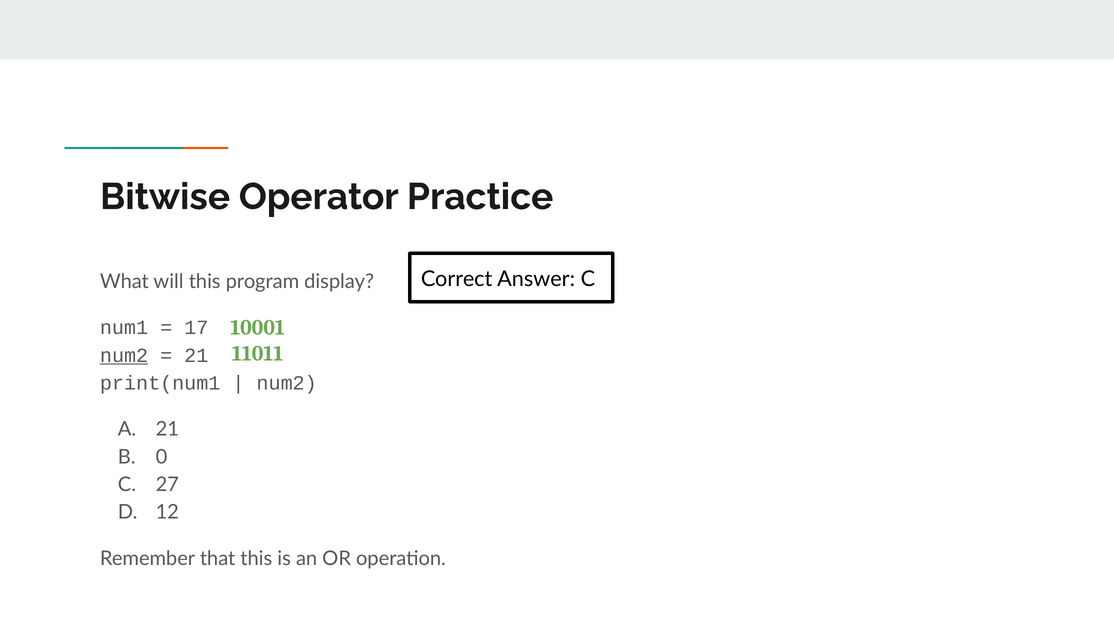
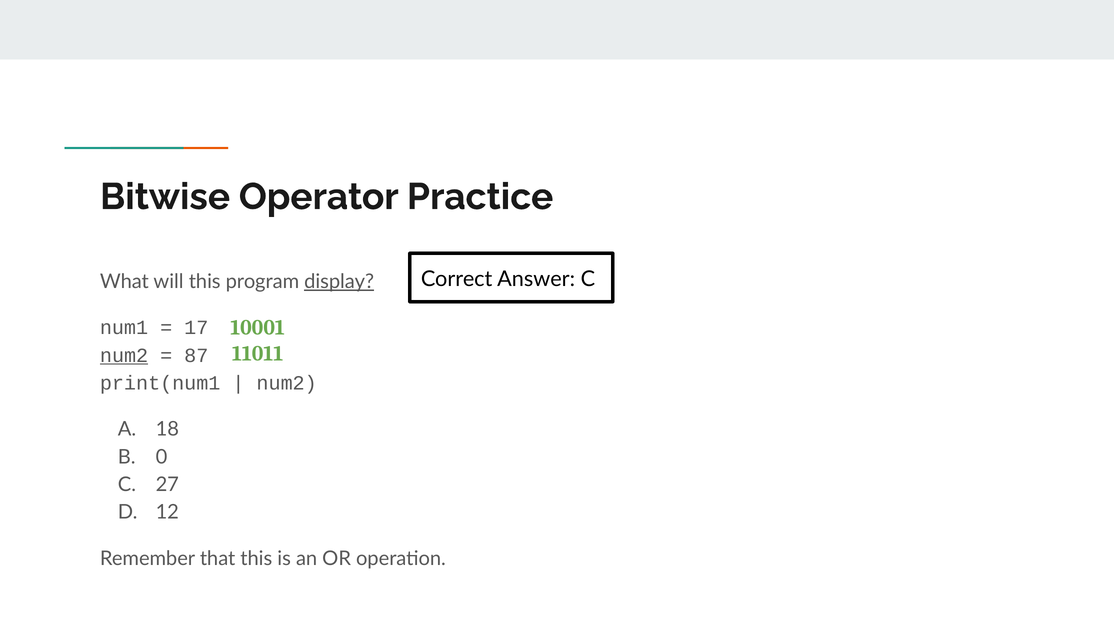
display underline: none -> present
21 at (196, 355): 21 -> 87
21 at (167, 429): 21 -> 18
